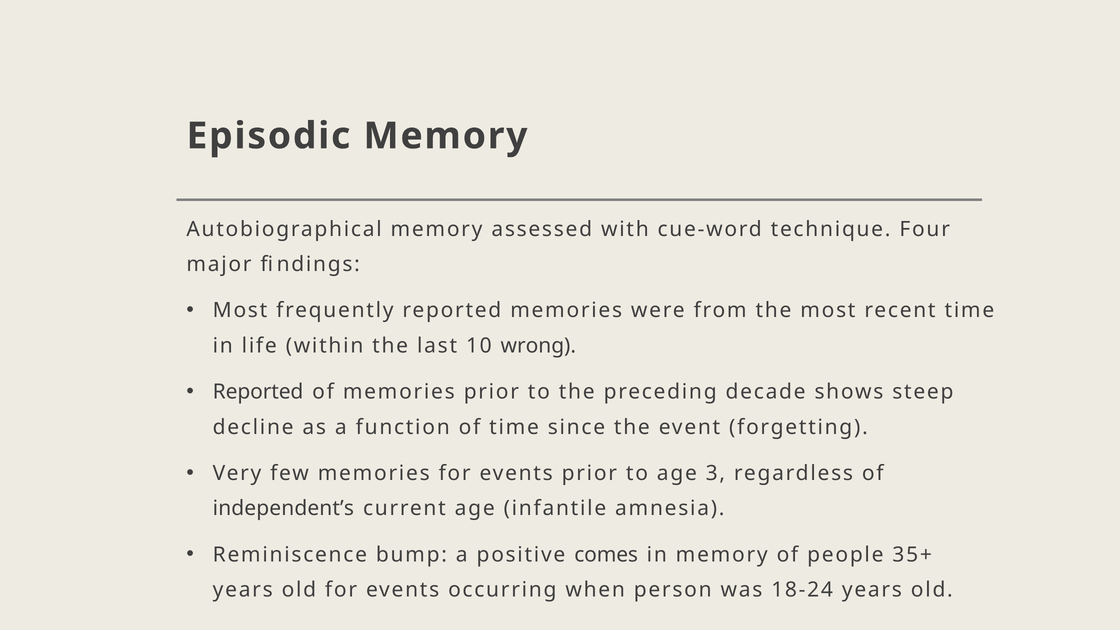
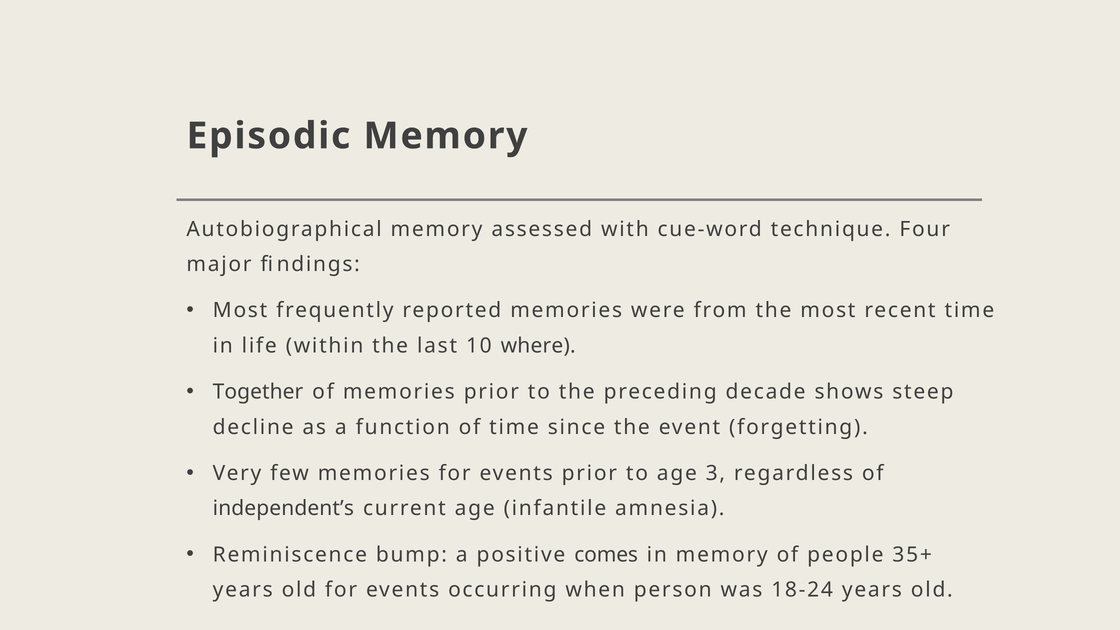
wrong: wrong -> where
Reported at (258, 392): Reported -> Together
